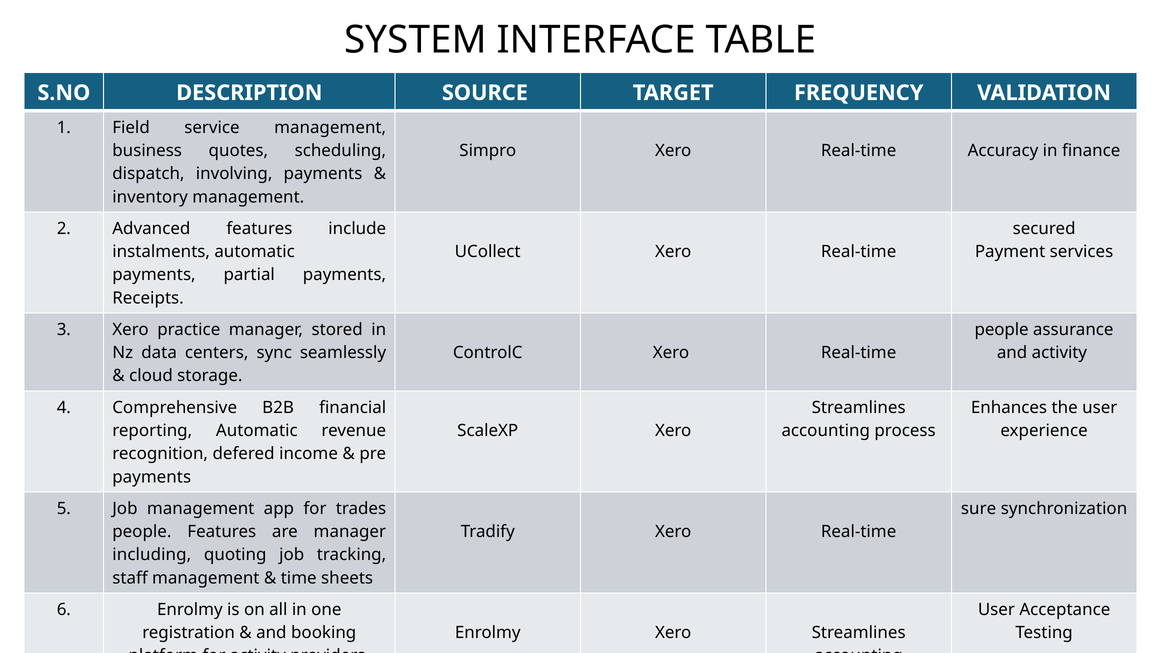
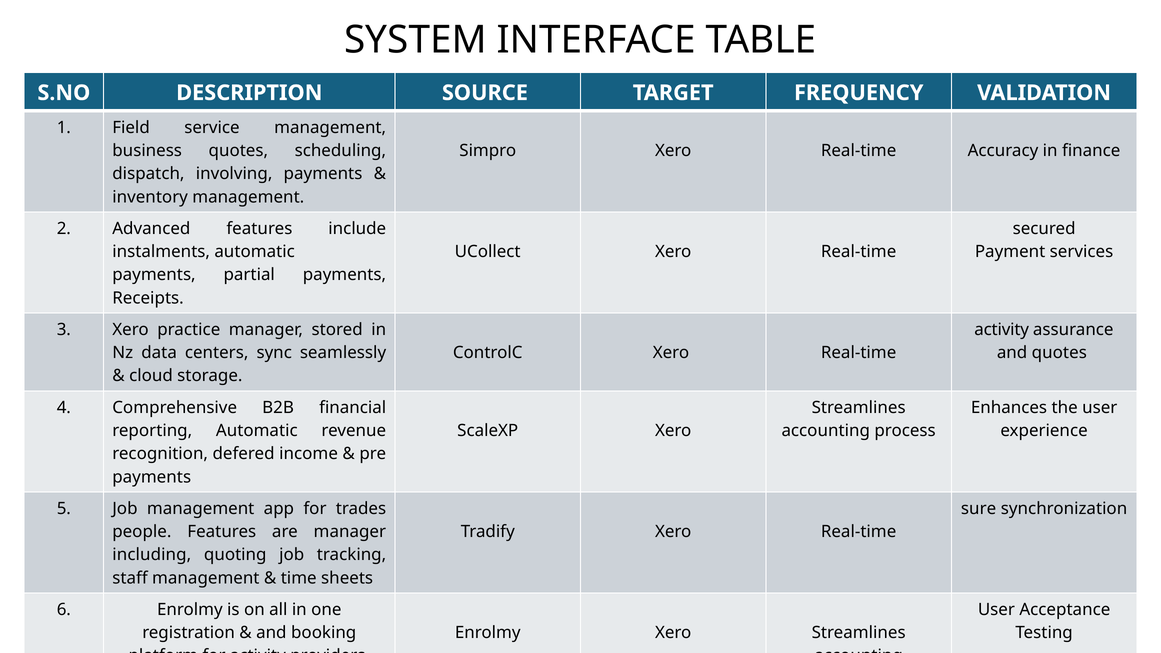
people at (1002, 330): people -> activity
and activity: activity -> quotes
